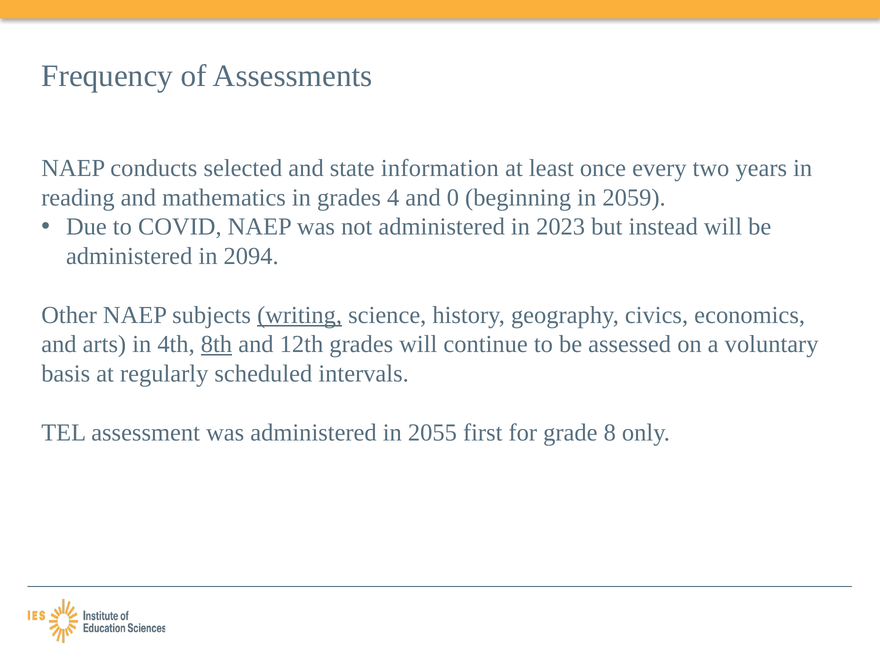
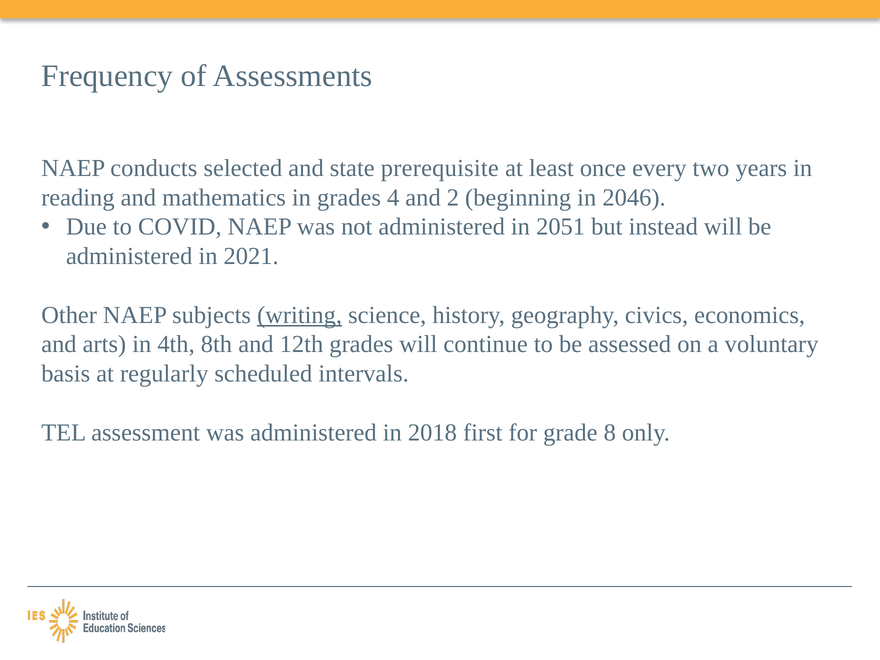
information: information -> prerequisite
0: 0 -> 2
2059: 2059 -> 2046
2023: 2023 -> 2051
2094: 2094 -> 2021
8th underline: present -> none
2055: 2055 -> 2018
